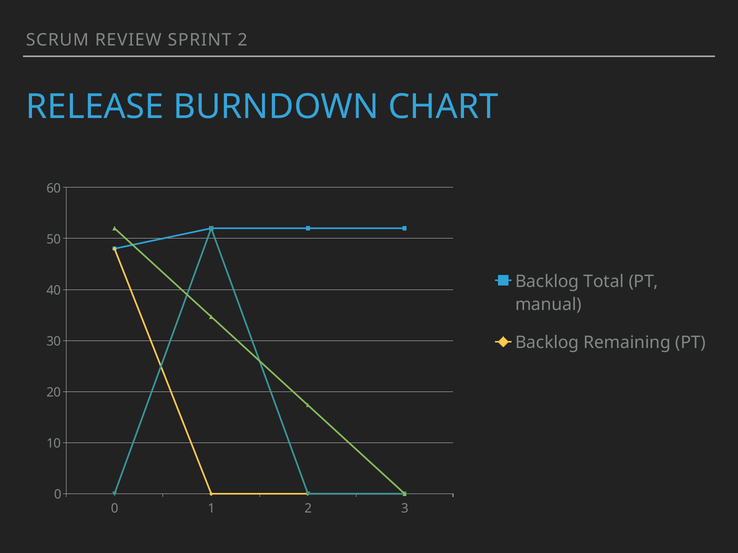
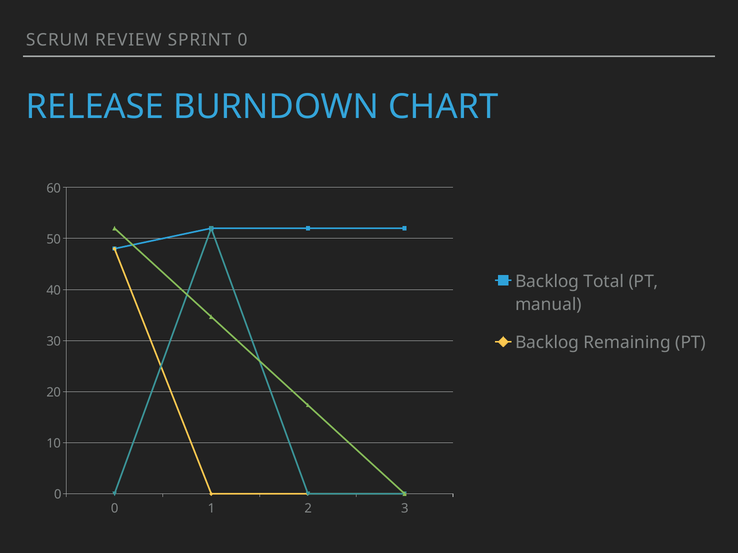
SPRINT 2: 2 -> 0
